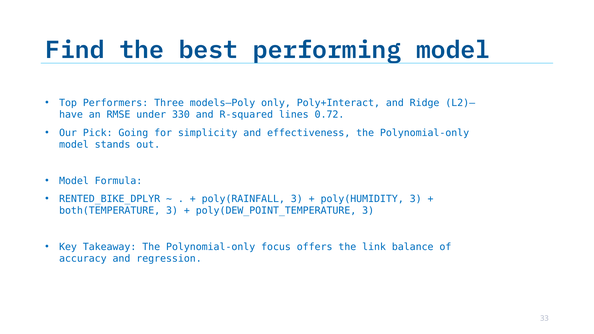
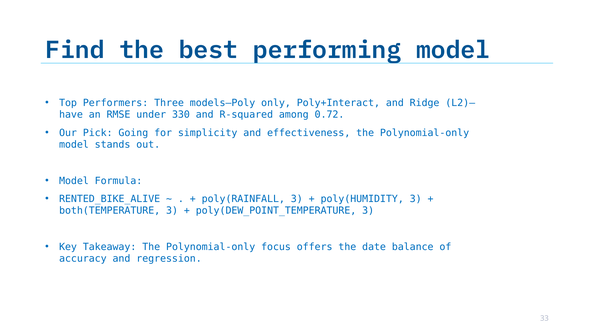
lines: lines -> among
RENTED_BIKE_DPLYR: RENTED_BIKE_DPLYR -> RENTED_BIKE_ALIVE
link: link -> date
